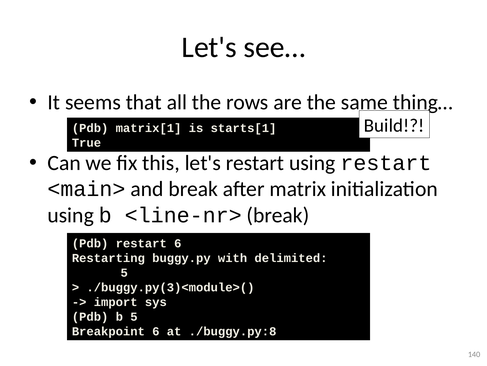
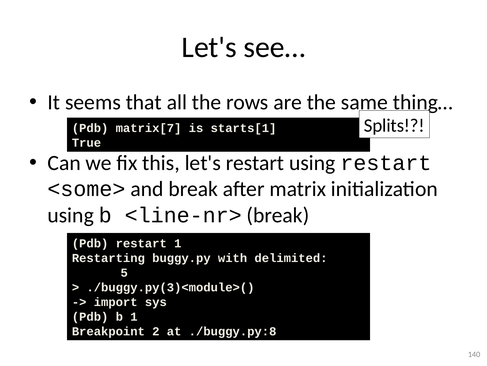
Build: Build -> Splits
matrix[1: matrix[1 -> matrix[7
<main>: <main> -> <some>
restart 6: 6 -> 1
b 5: 5 -> 1
Breakpoint 6: 6 -> 2
